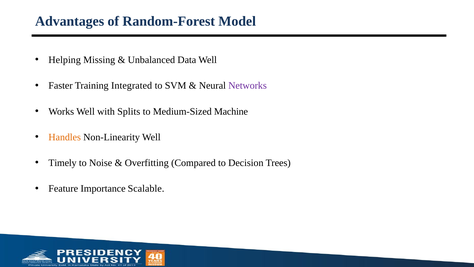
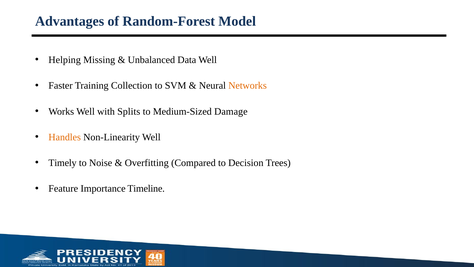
Integrated: Integrated -> Collection
Networks colour: purple -> orange
Machine: Machine -> Damage
Scalable: Scalable -> Timeline
